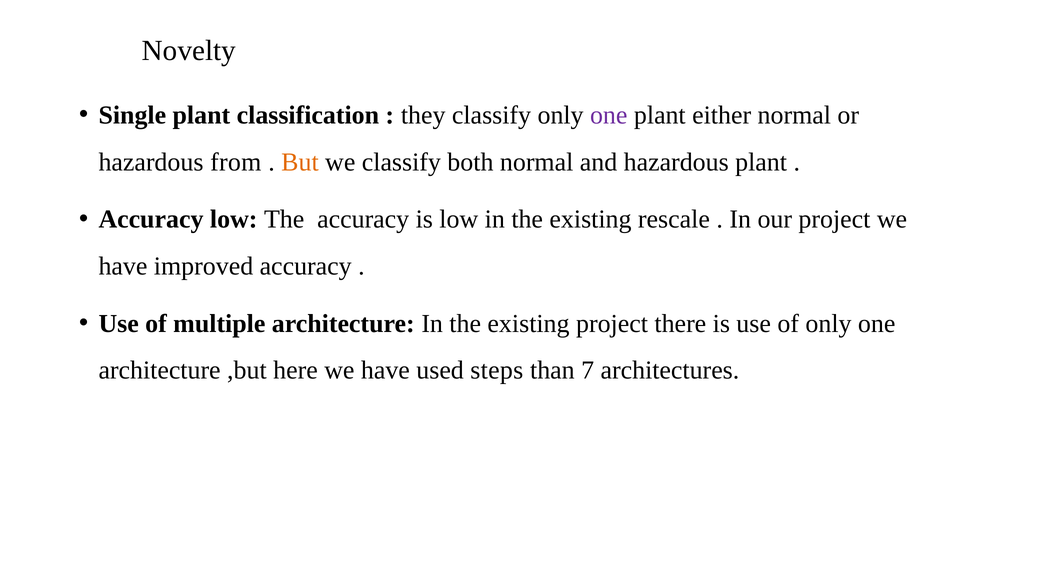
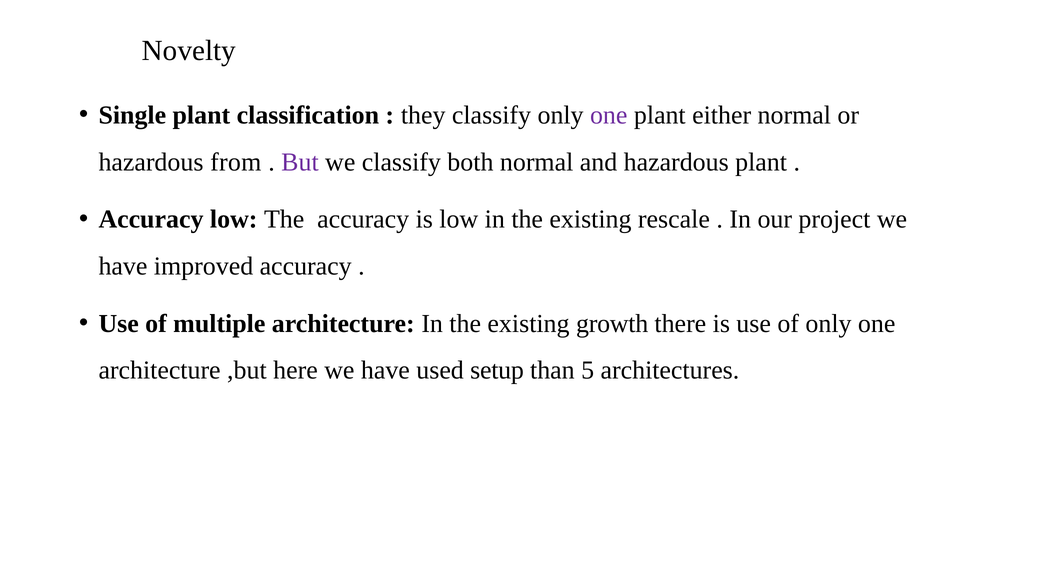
But colour: orange -> purple
existing project: project -> growth
steps: steps -> setup
7: 7 -> 5
